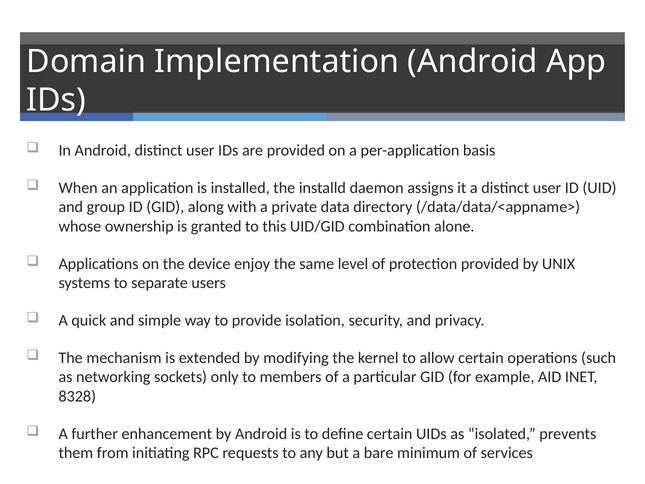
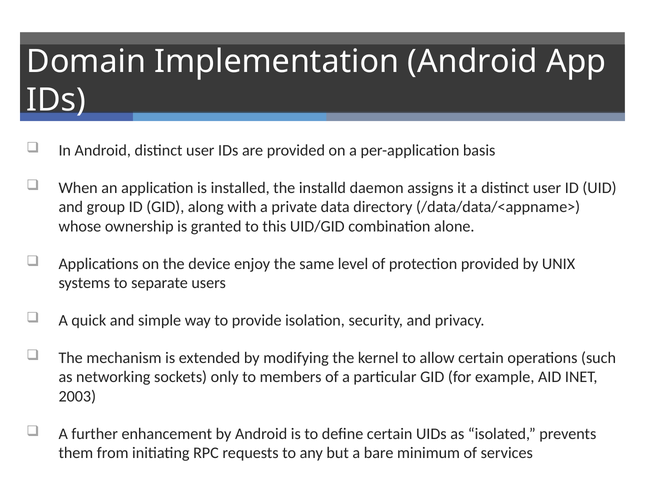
8328: 8328 -> 2003
